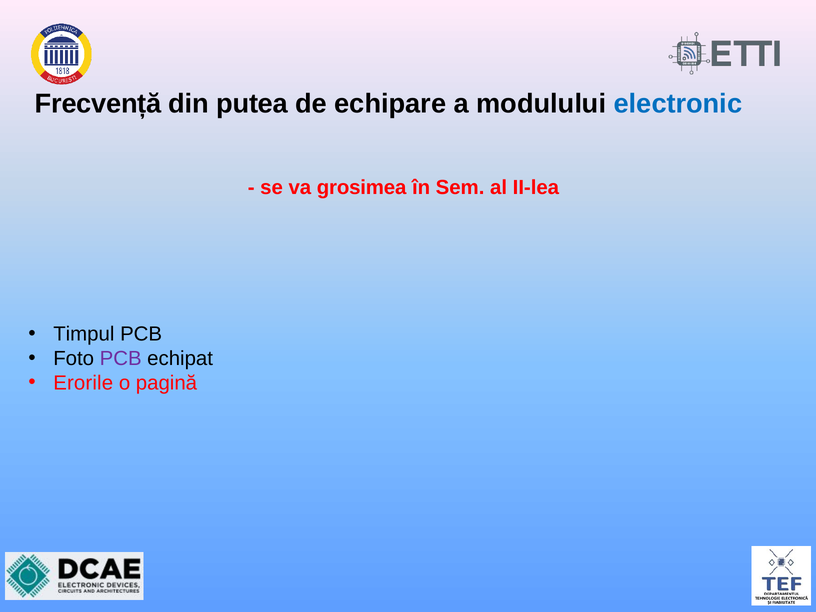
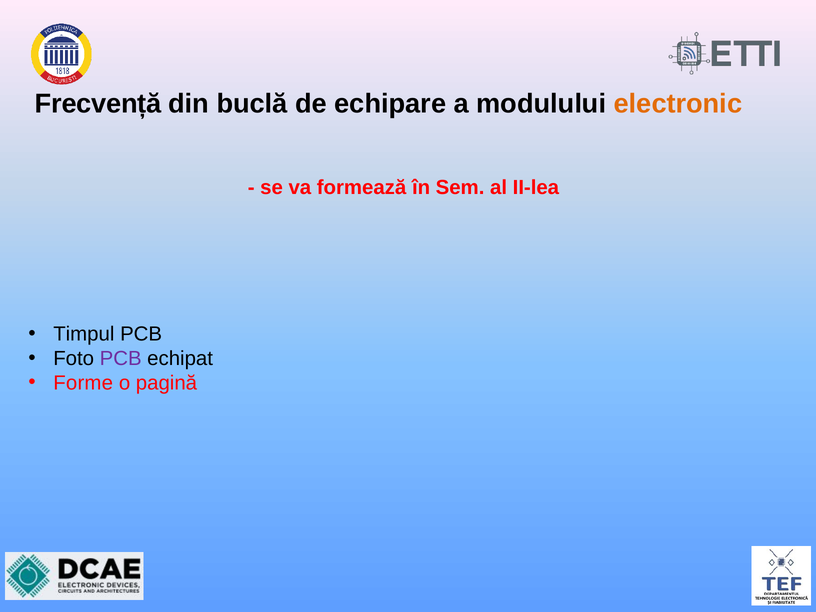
putea: putea -> buclă
electronic colour: blue -> orange
grosimea: grosimea -> formează
Erorile: Erorile -> Forme
